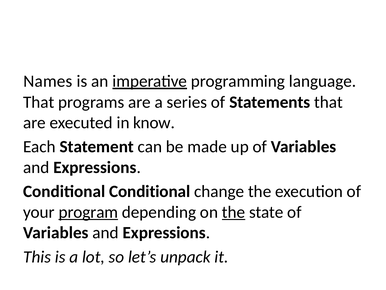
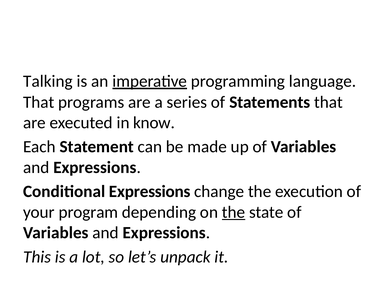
Names: Names -> Talking
Conditional Conditional: Conditional -> Expressions
program underline: present -> none
